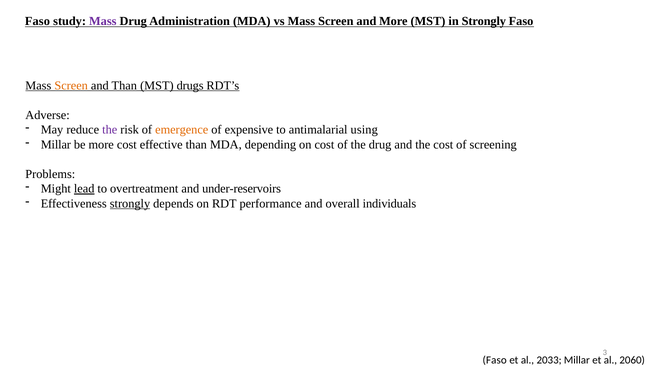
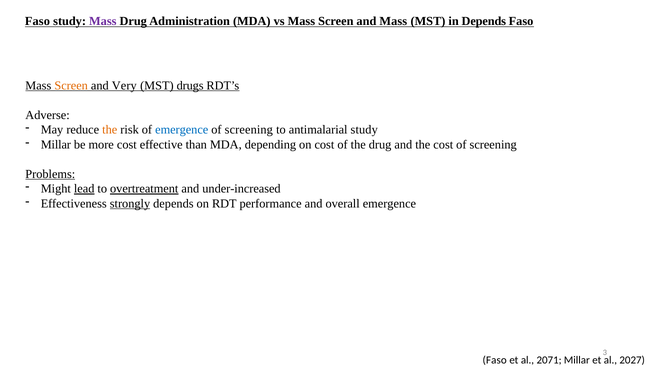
and More: More -> Mass
in Strongly: Strongly -> Depends
and Than: Than -> Very
the at (110, 130) colour: purple -> orange
emergence at (182, 130) colour: orange -> blue
expensive at (249, 130): expensive -> screening
antimalarial using: using -> study
Problems underline: none -> present
overtreatment underline: none -> present
under-reservoirs: under-reservoirs -> under-increased
overall individuals: individuals -> emergence
2033: 2033 -> 2071
2060: 2060 -> 2027
